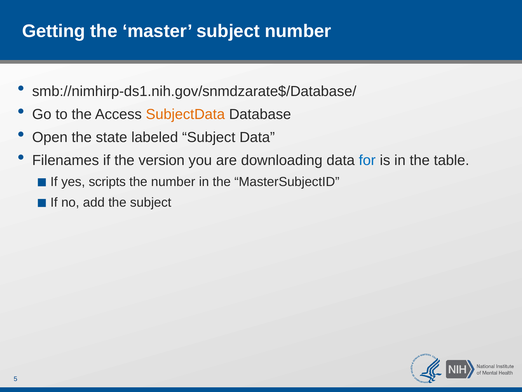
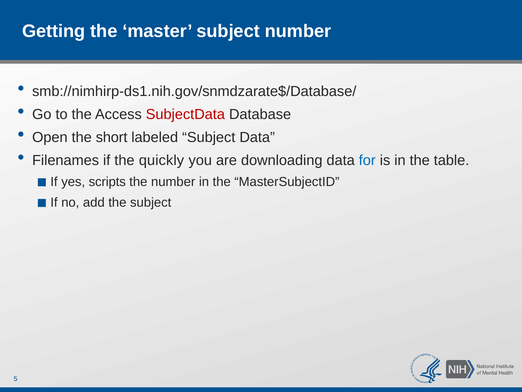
SubjectData colour: orange -> red
state: state -> short
version: version -> quickly
